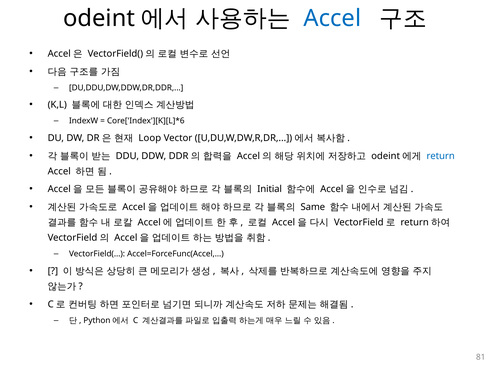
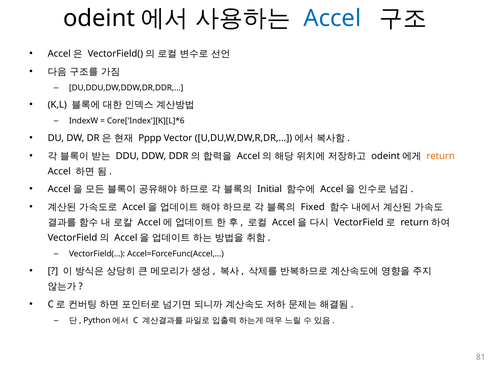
Loop: Loop -> Pppp
return colour: blue -> orange
Same: Same -> Fixed
